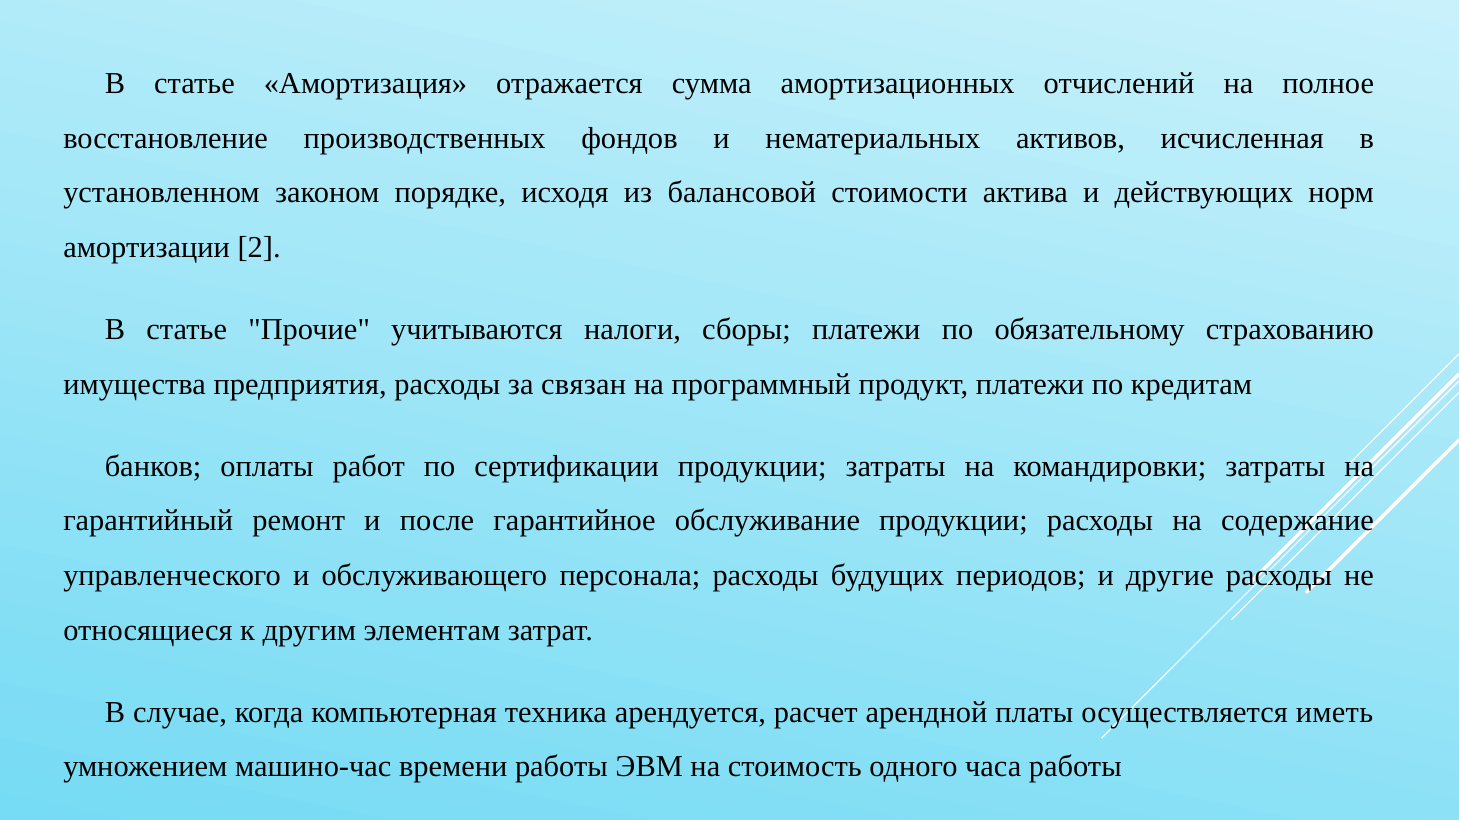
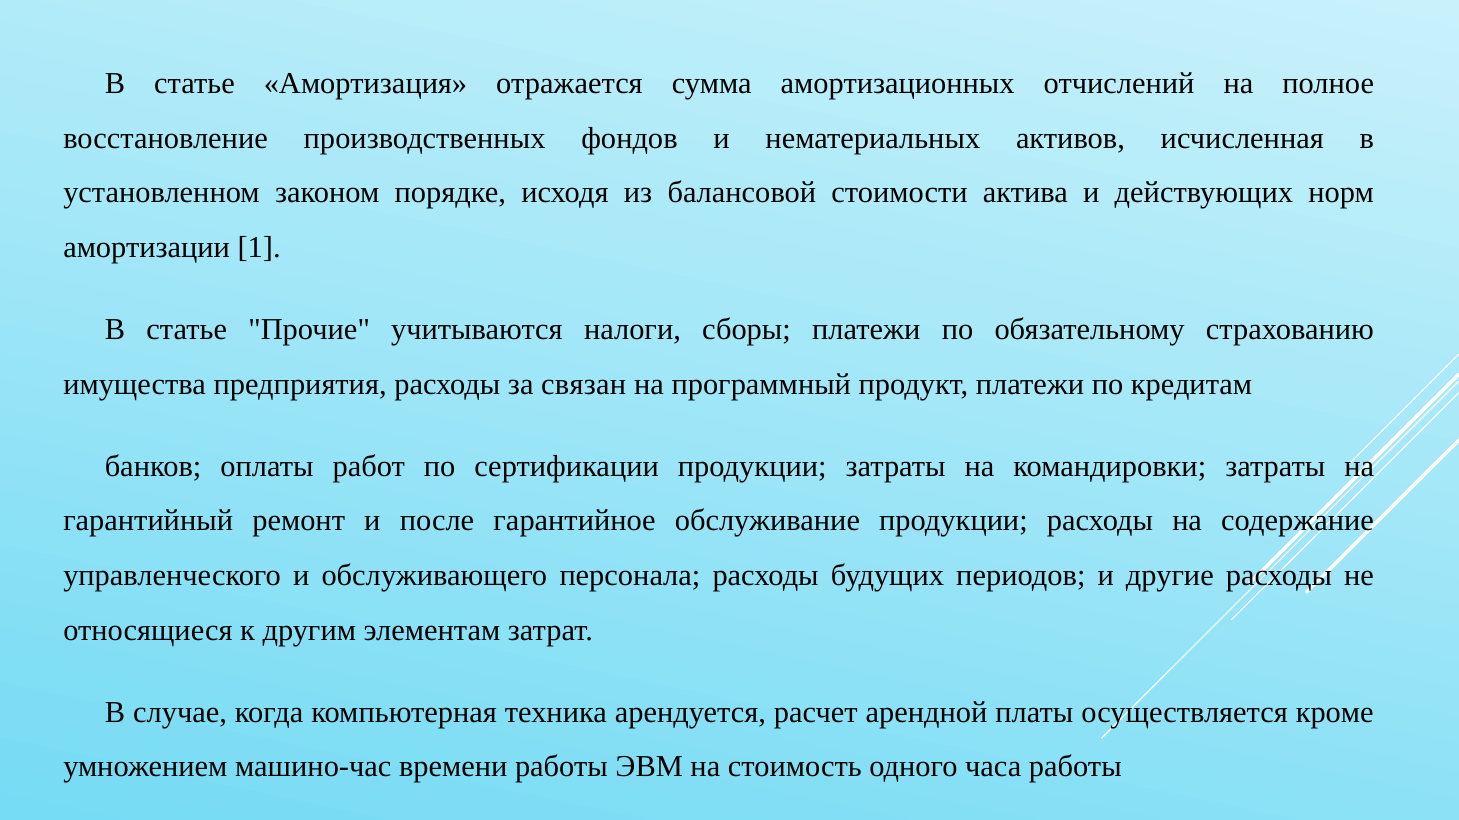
2: 2 -> 1
иметь: иметь -> кроме
